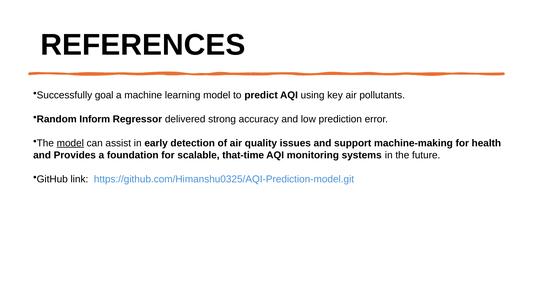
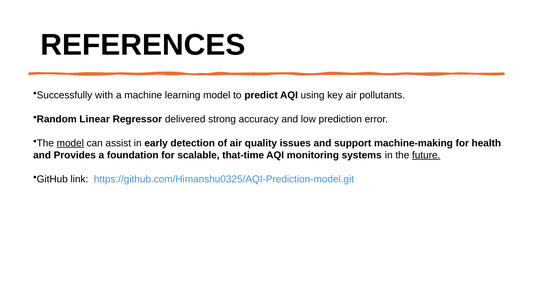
goal: goal -> with
Inform: Inform -> Linear
future underline: none -> present
